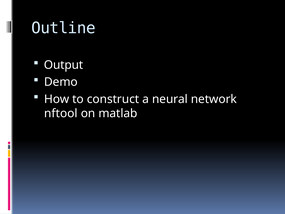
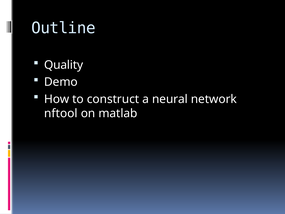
Output: Output -> Quality
